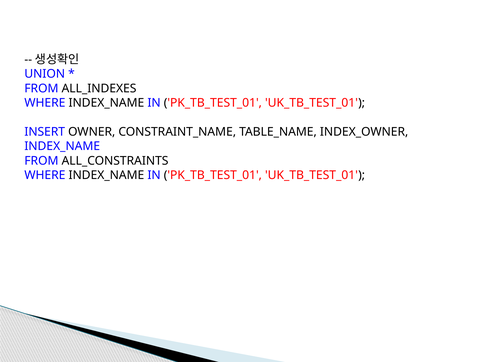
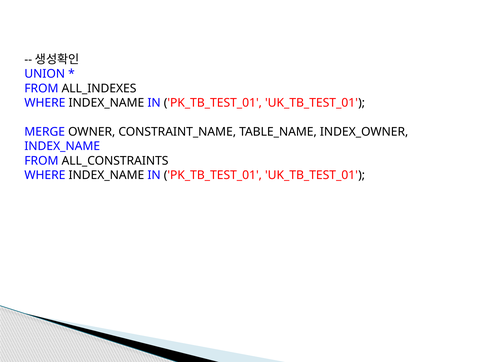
INSERT: INSERT -> MERGE
